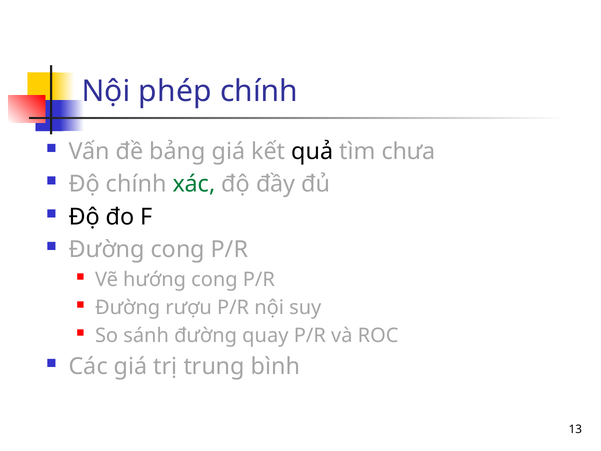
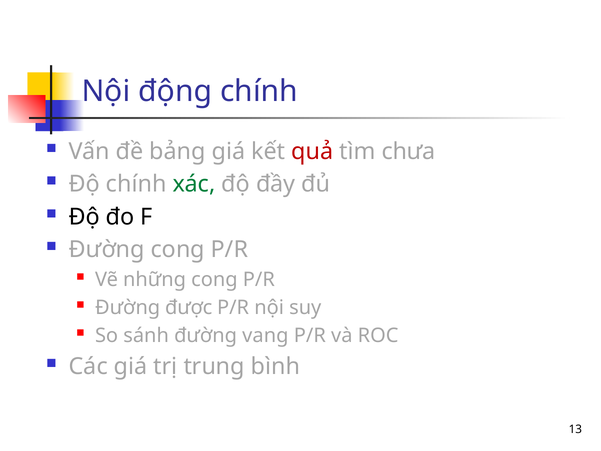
phép: phép -> động
quả colour: black -> red
hướng: hướng -> những
rượu: rượu -> được
quay: quay -> vang
